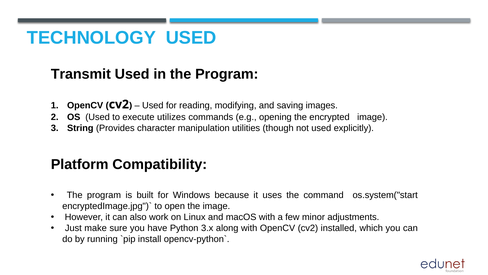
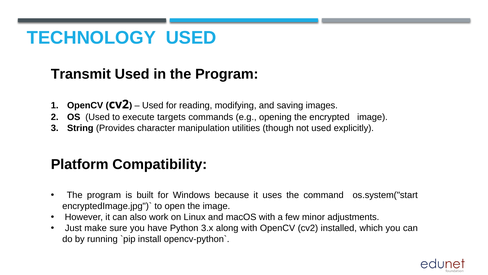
utilizes: utilizes -> targets
